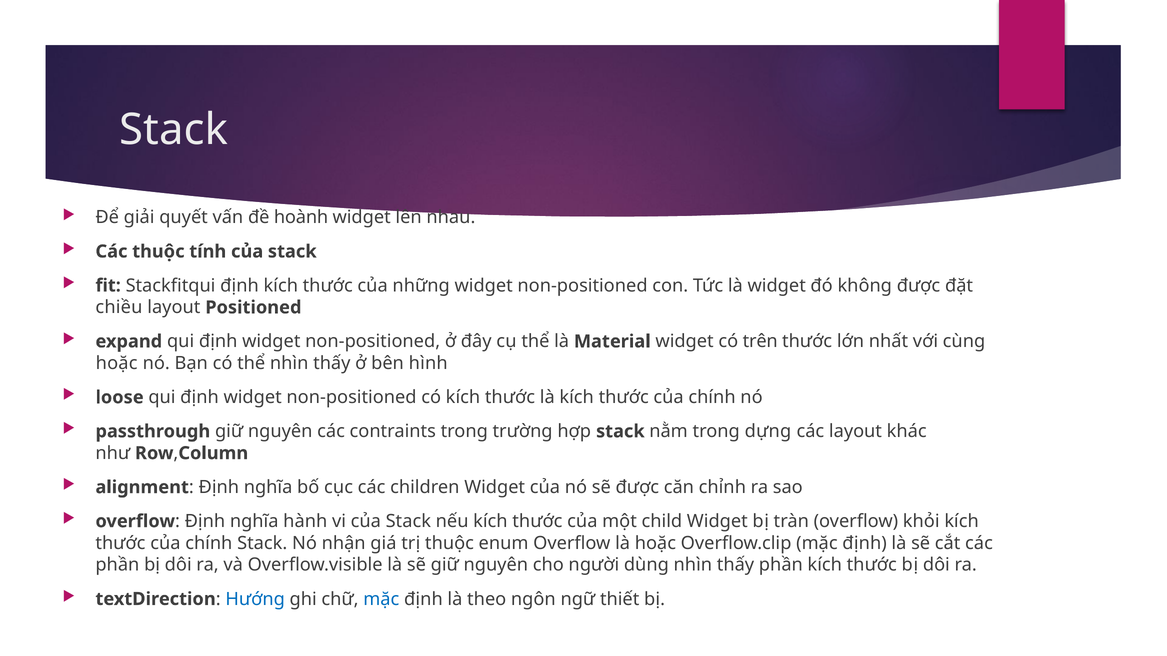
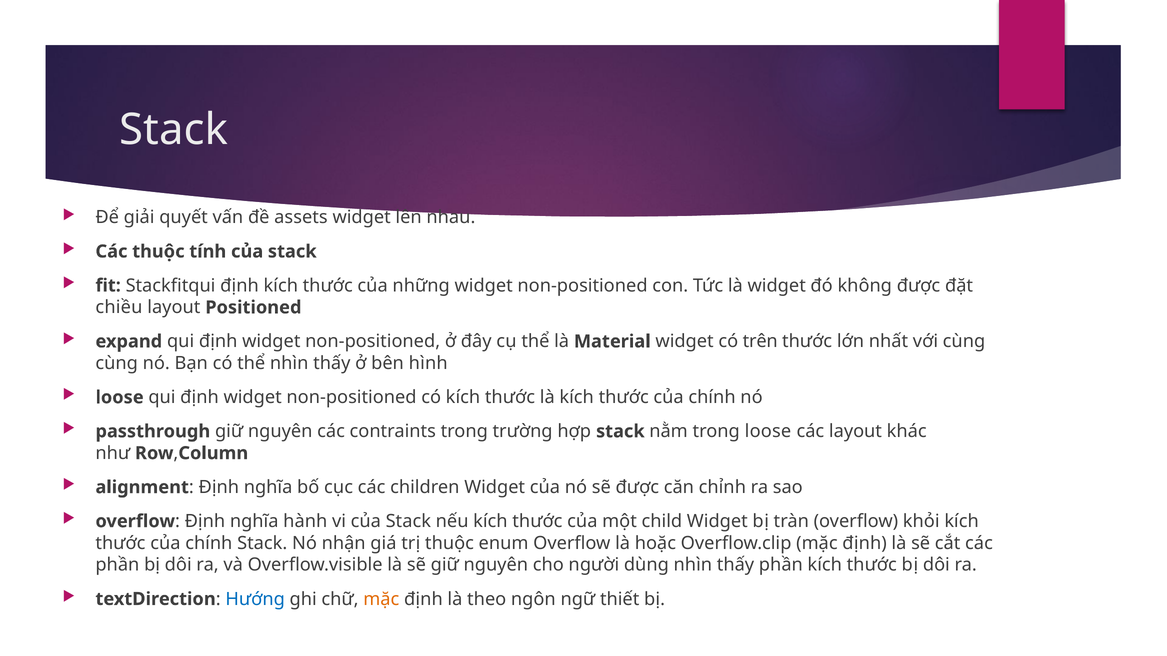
hoành: hoành -> assets
hoặc at (117, 364): hoặc -> cùng
trong dựng: dựng -> loose
mặc at (381, 599) colour: blue -> orange
